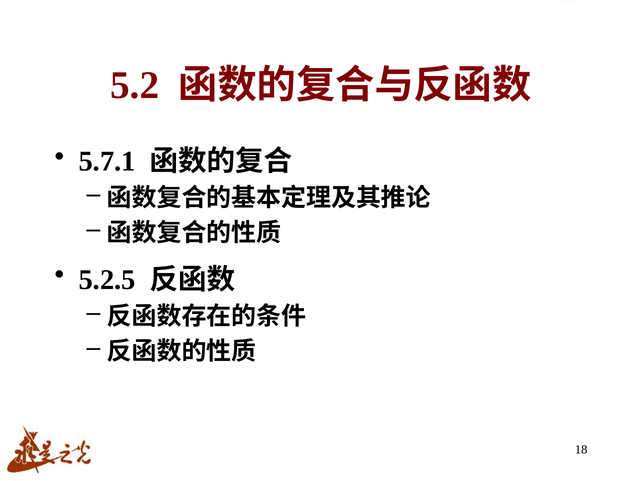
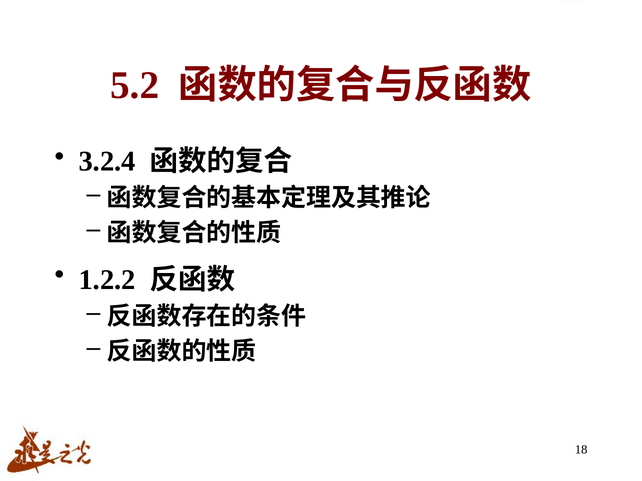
5.7.1: 5.7.1 -> 3.2.4
5.2.5: 5.2.5 -> 1.2.2
